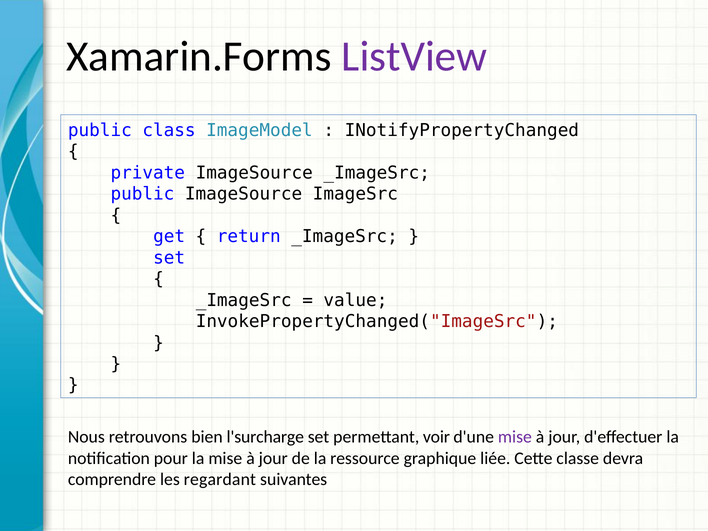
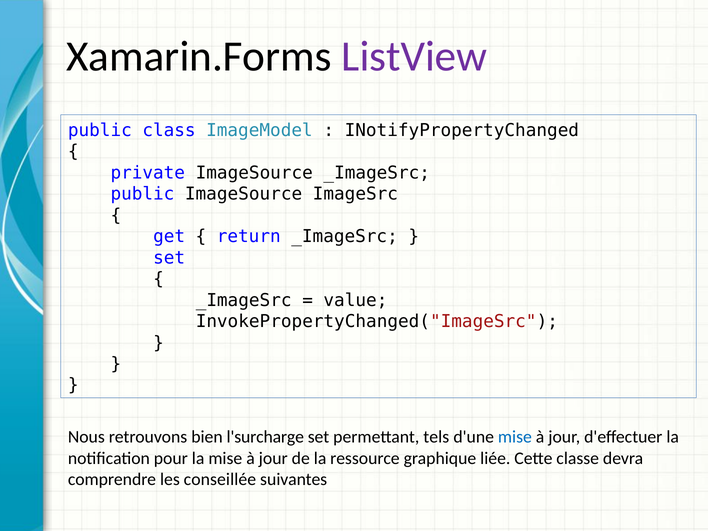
voir: voir -> tels
mise at (515, 437) colour: purple -> blue
regardant: regardant -> conseillée
